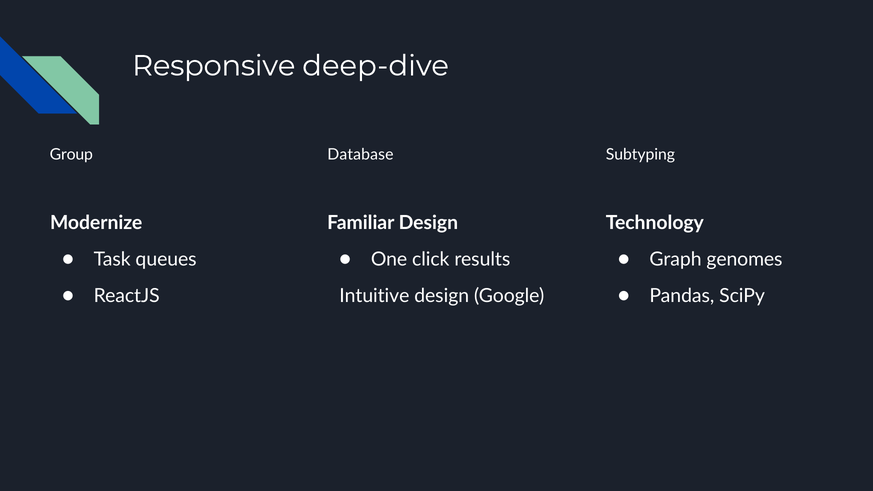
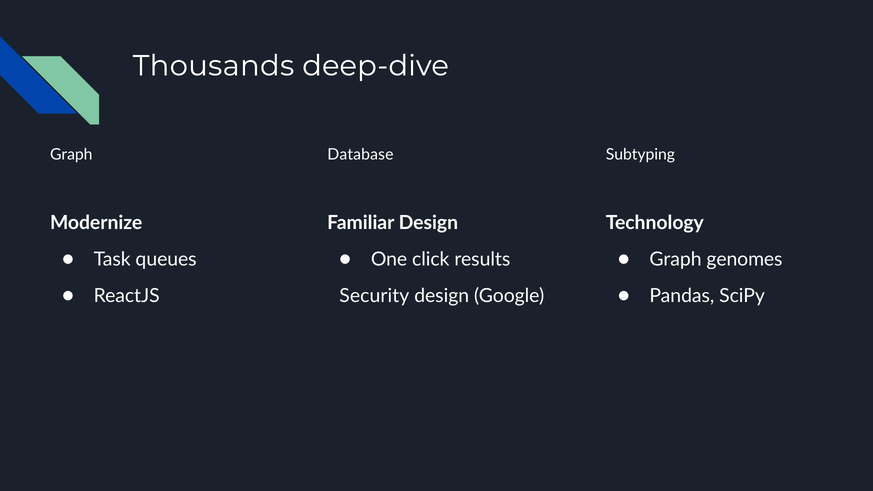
Responsive: Responsive -> Thousands
Group at (71, 155): Group -> Graph
Intuitive: Intuitive -> Security
